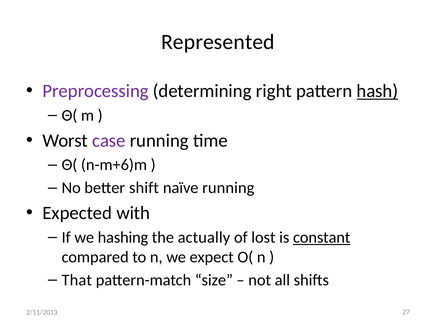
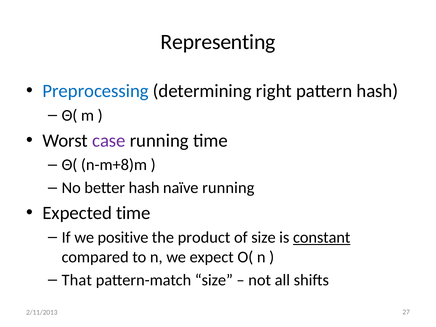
Represented: Represented -> Representing
Preprocessing colour: purple -> blue
hash at (377, 91) underline: present -> none
n-m+6)m: n-m+6)m -> n-m+8)m
better shift: shift -> hash
Expected with: with -> time
hashing: hashing -> positive
actually: actually -> product
of lost: lost -> size
